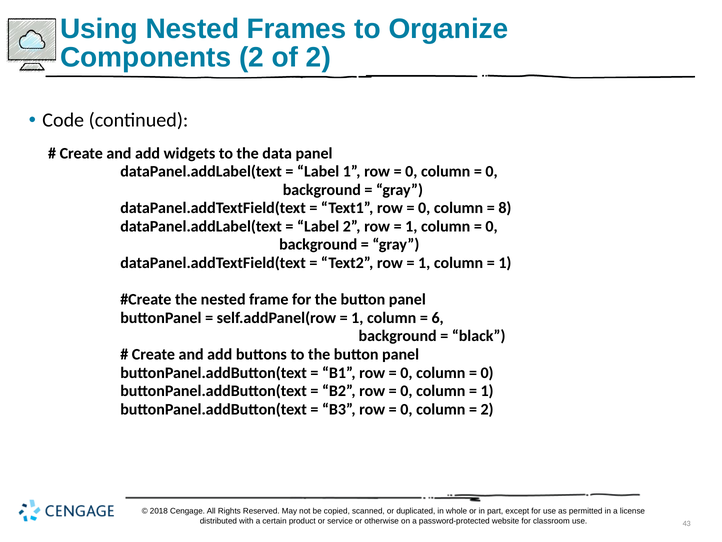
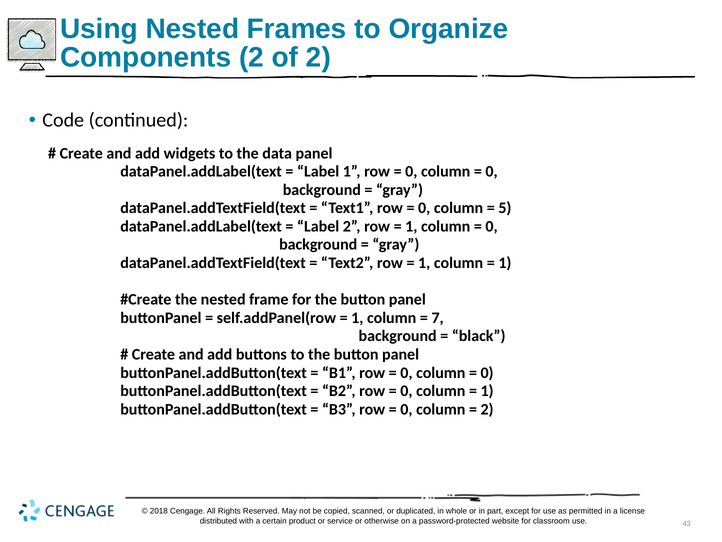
8: 8 -> 5
6: 6 -> 7
